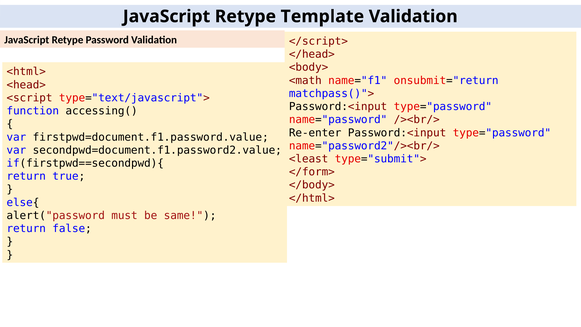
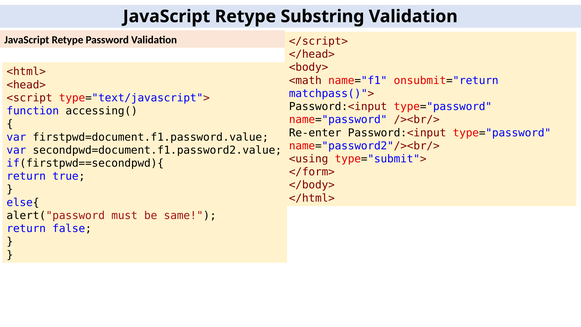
Template: Template -> Substring
<least: <least -> <using
